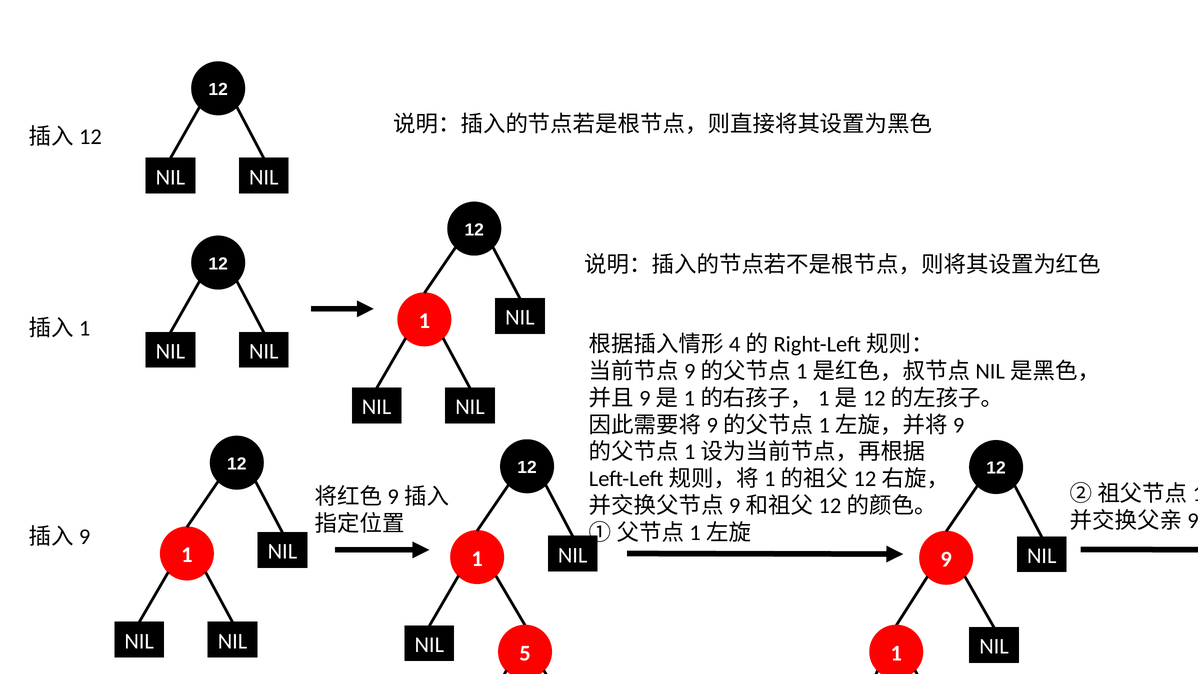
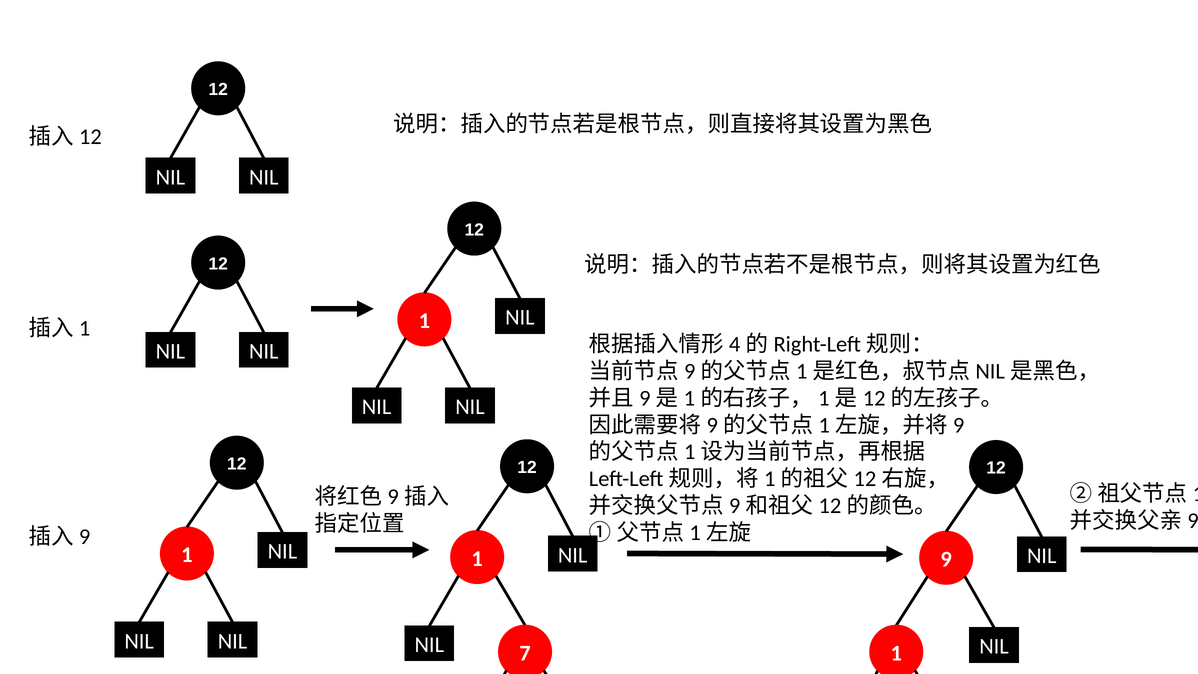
5: 5 -> 7
